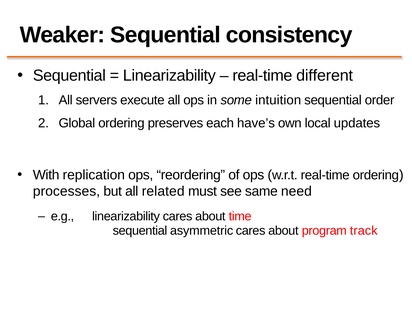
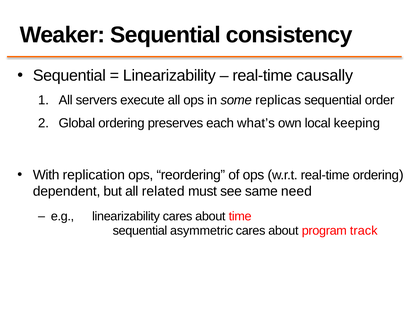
different: different -> causally
intuition: intuition -> replicas
have’s: have’s -> what’s
updates: updates -> keeping
processes: processes -> dependent
